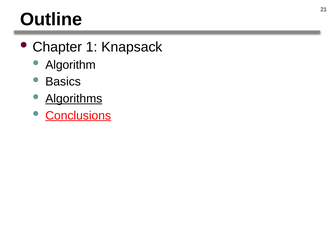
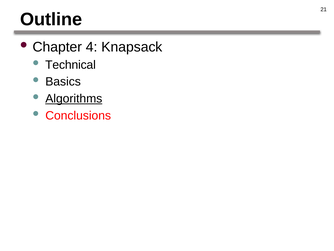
1: 1 -> 4
Algorithm: Algorithm -> Technical
Conclusions underline: present -> none
